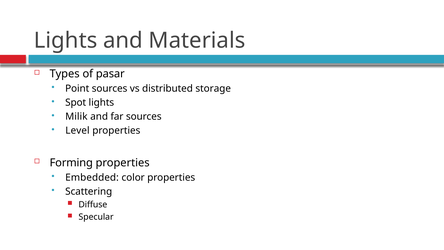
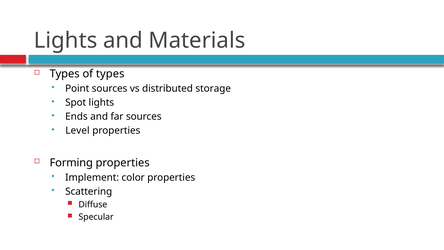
of pasar: pasar -> types
Milik: Milik -> Ends
Embedded: Embedded -> Implement
